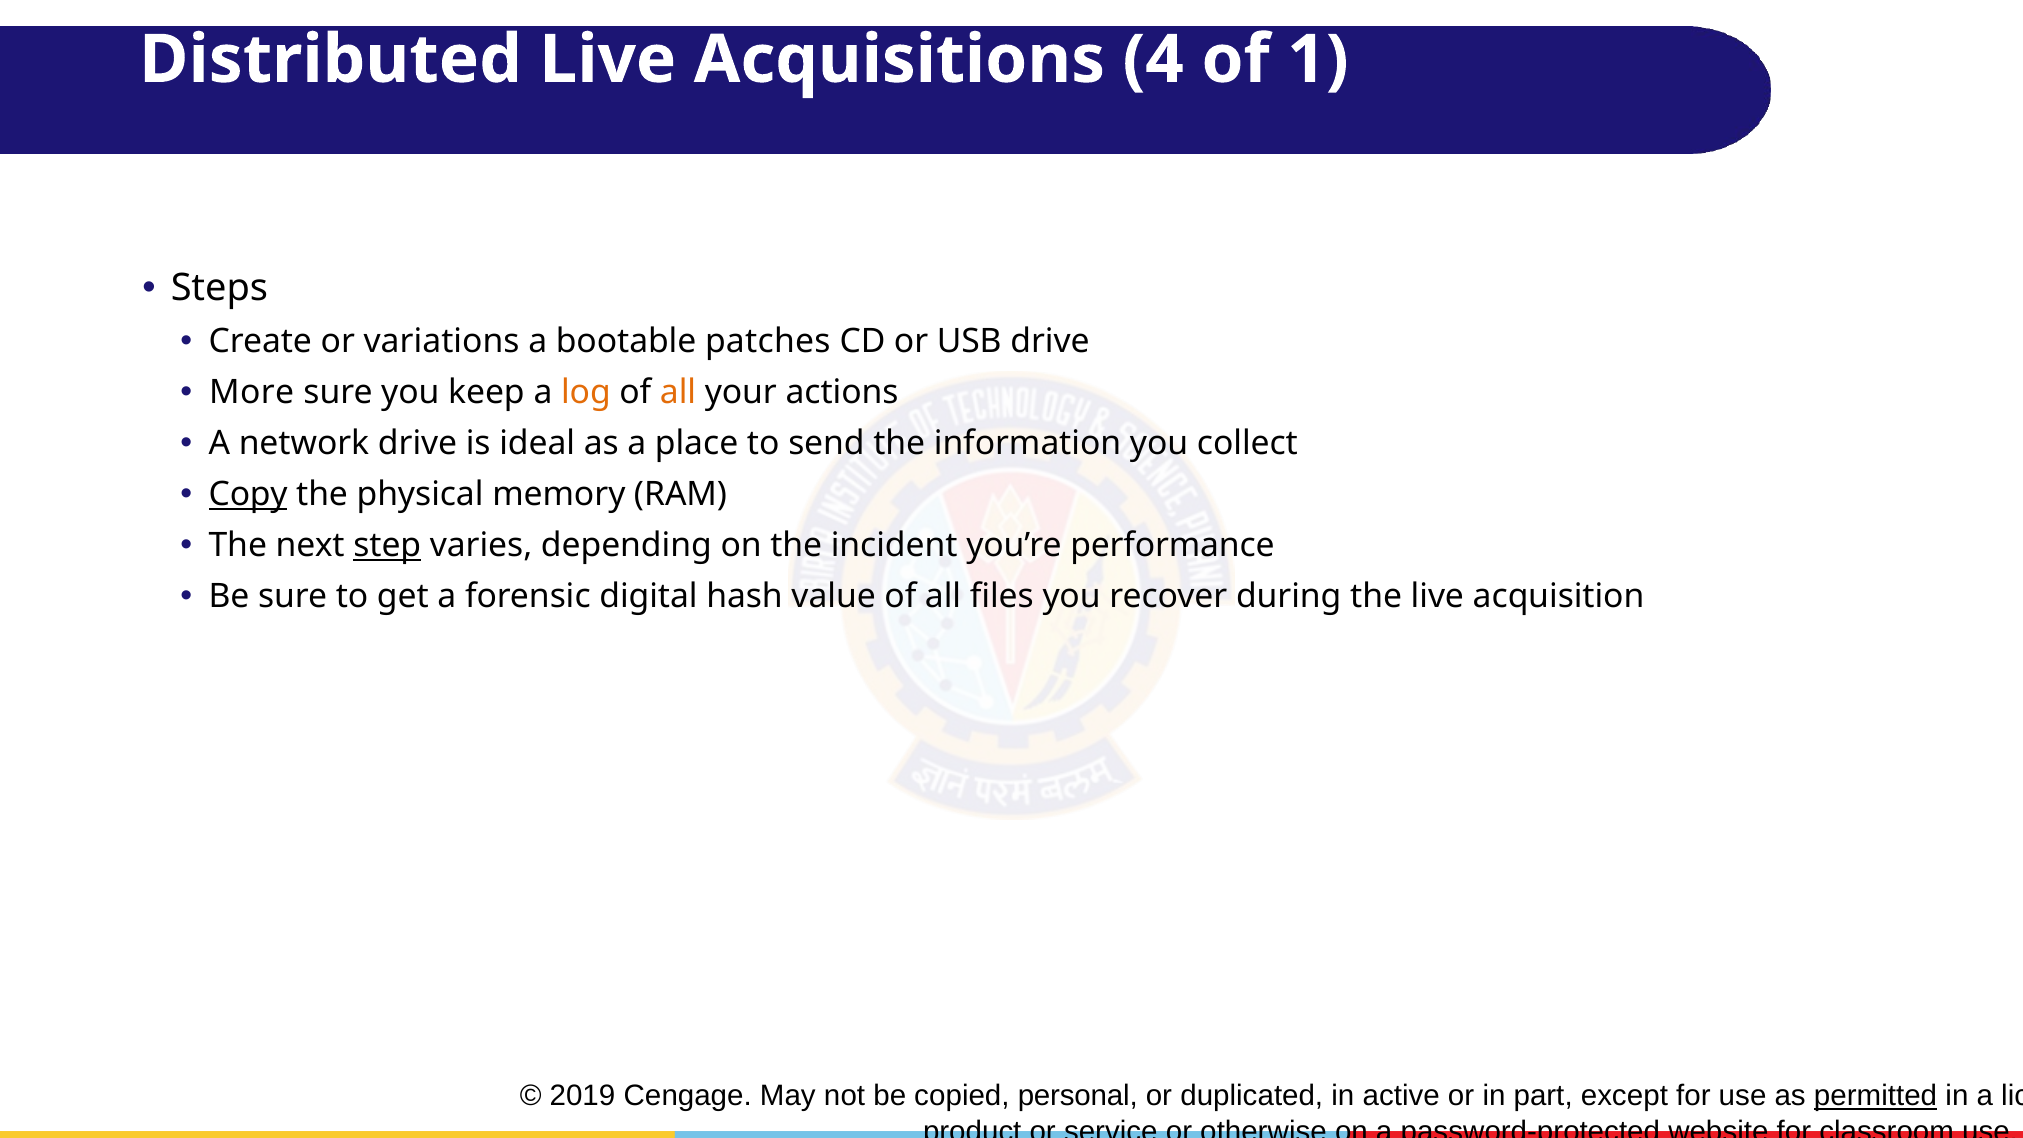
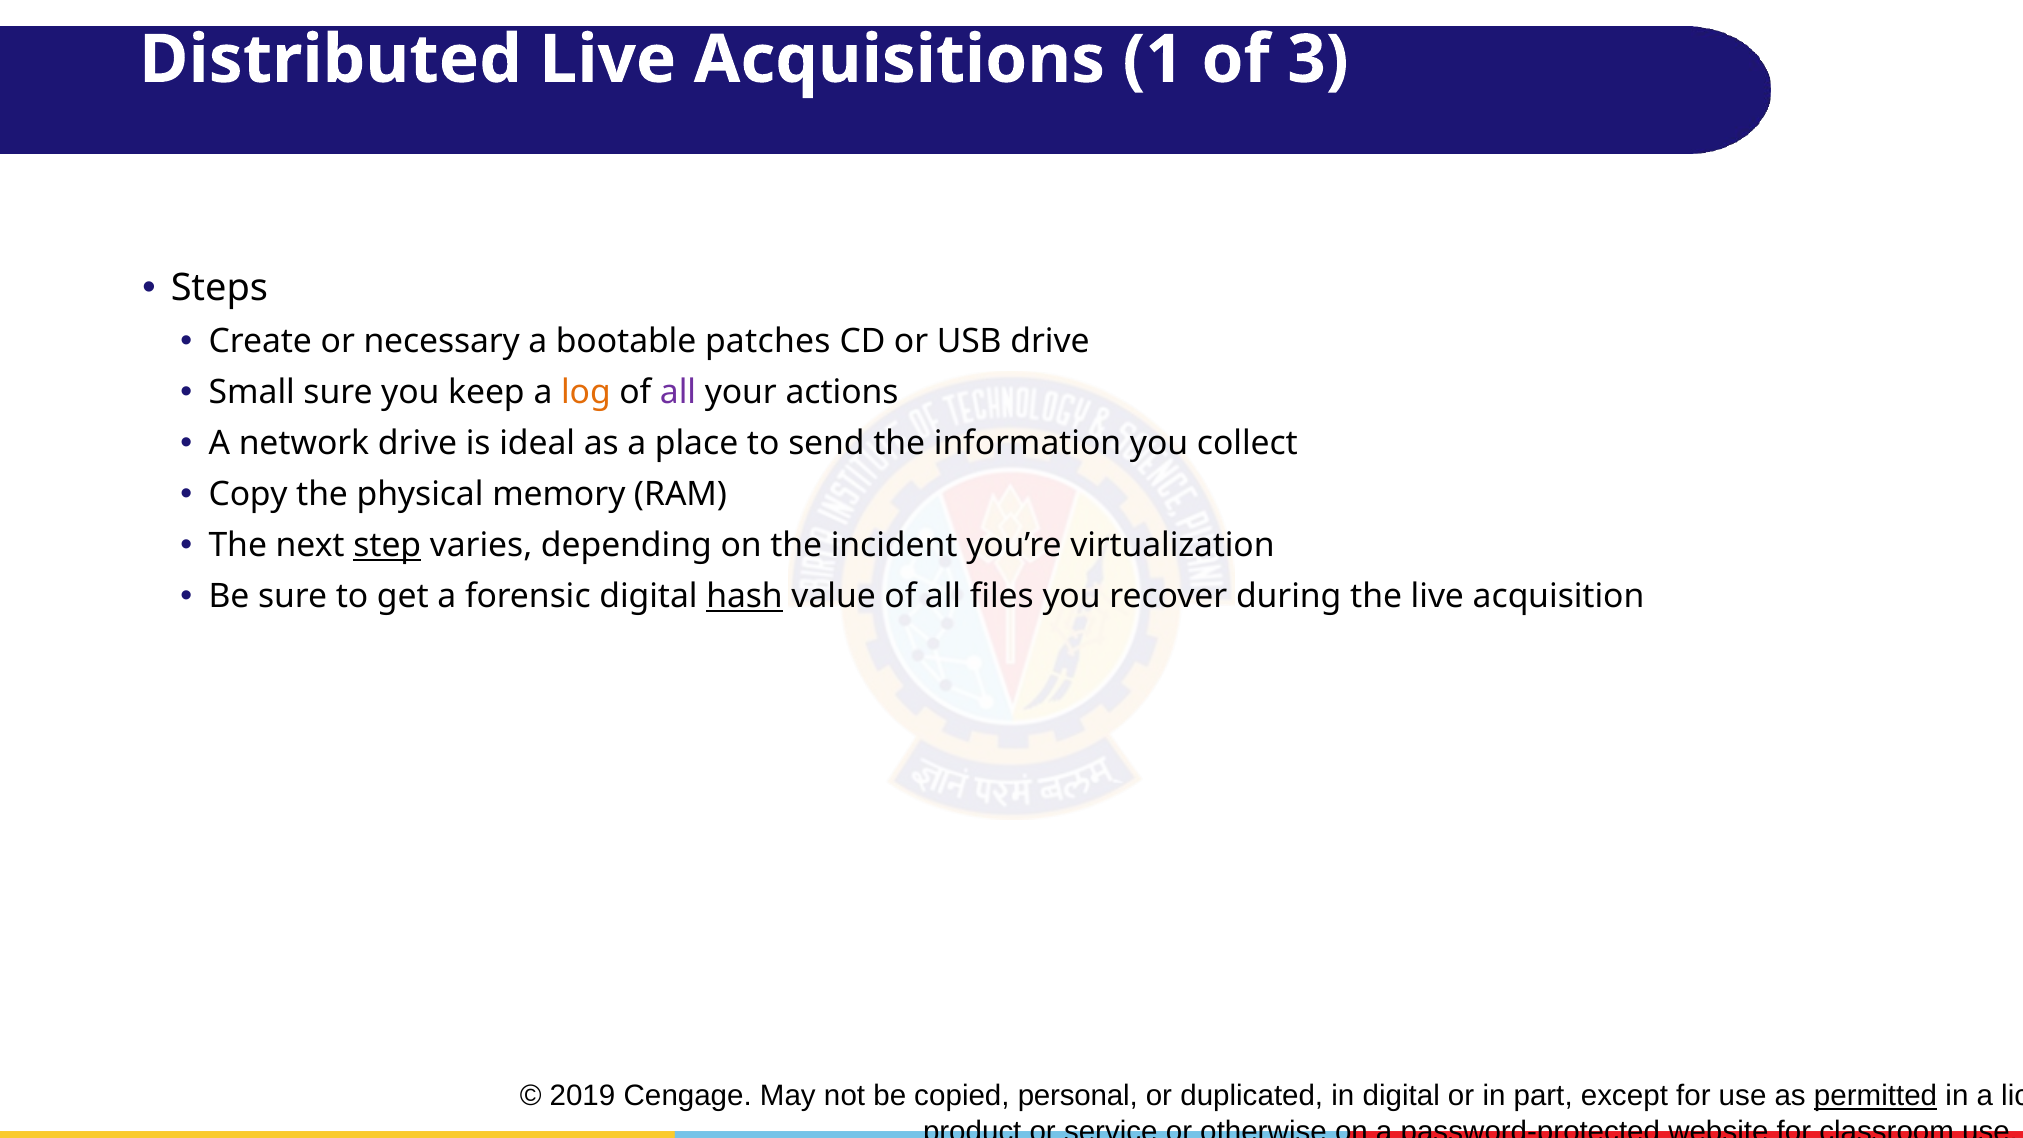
4: 4 -> 1
1: 1 -> 3
variations: variations -> necessary
More: More -> Small
all at (678, 392) colour: orange -> purple
Copy underline: present -> none
performance: performance -> virtualization
hash underline: none -> present
in active: active -> digital
